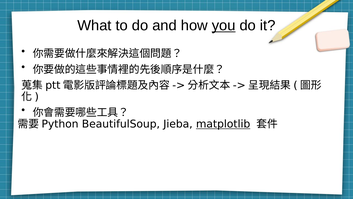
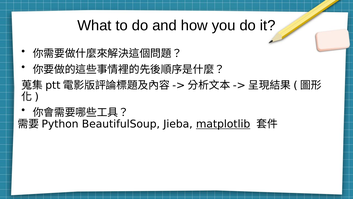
you underline: present -> none
